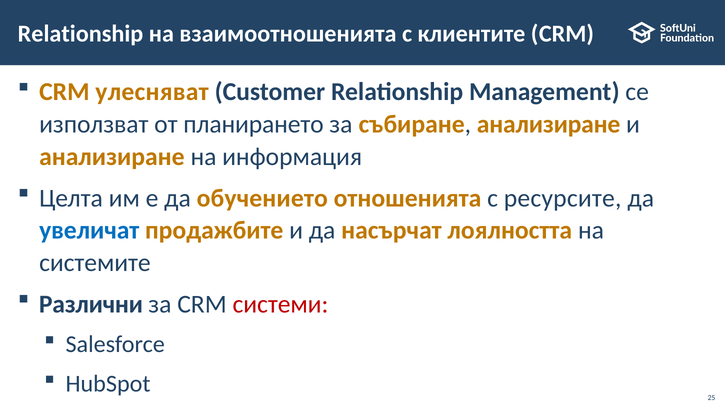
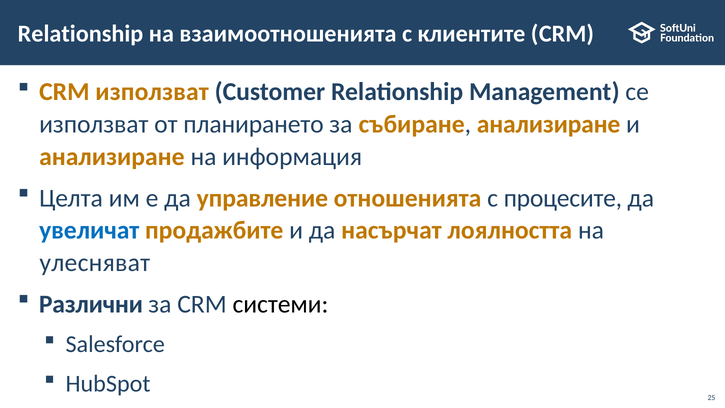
CRM улесняват: улесняват -> използват
обучението: обучението -> управление
ресурсите: ресурсите -> процесите
системите: системите -> улесняват
системи colour: red -> black
